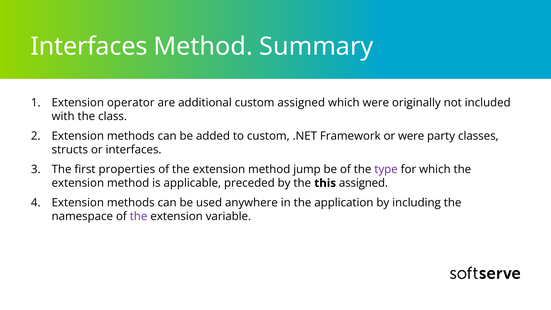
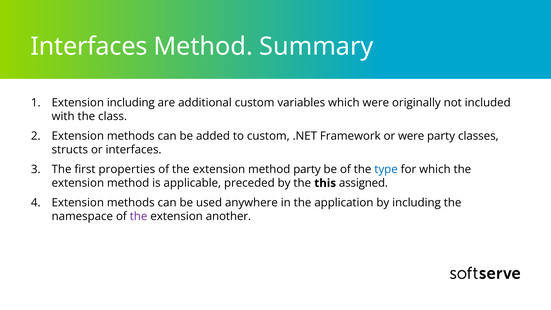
Extension operator: operator -> including
custom assigned: assigned -> variables
method jump: jump -> party
type colour: purple -> blue
variable: variable -> another
